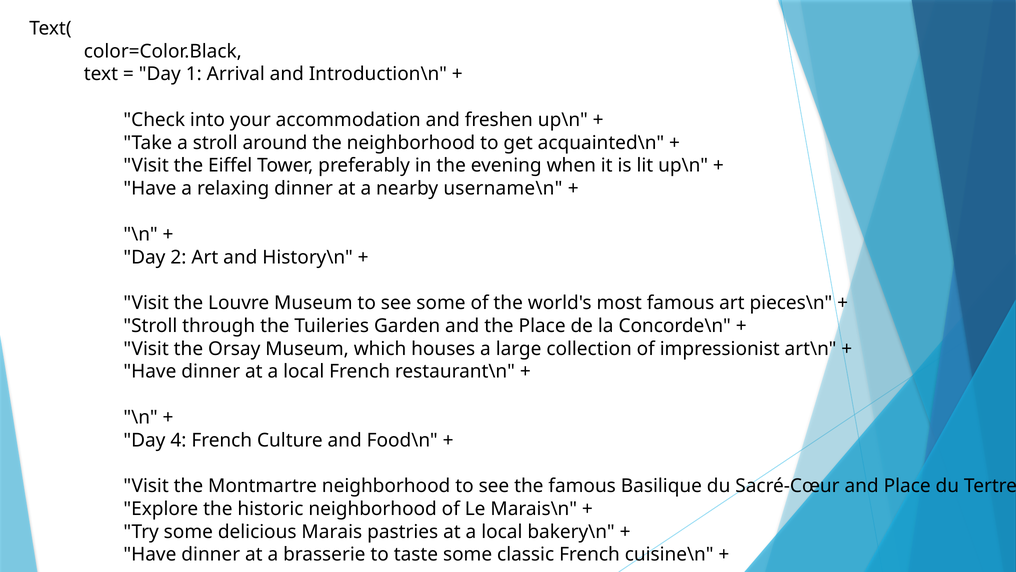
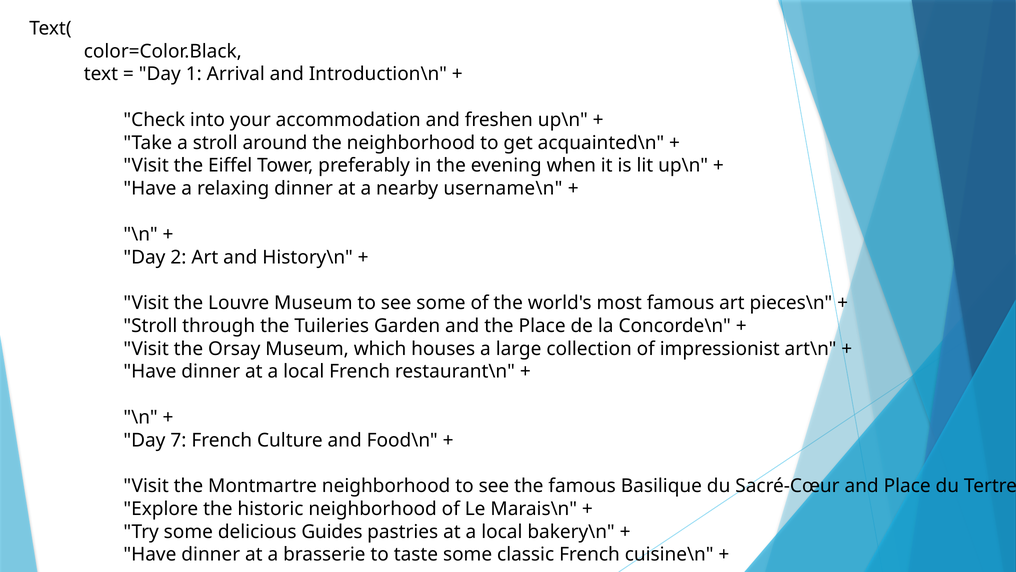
4: 4 -> 7
Marais: Marais -> Guides
